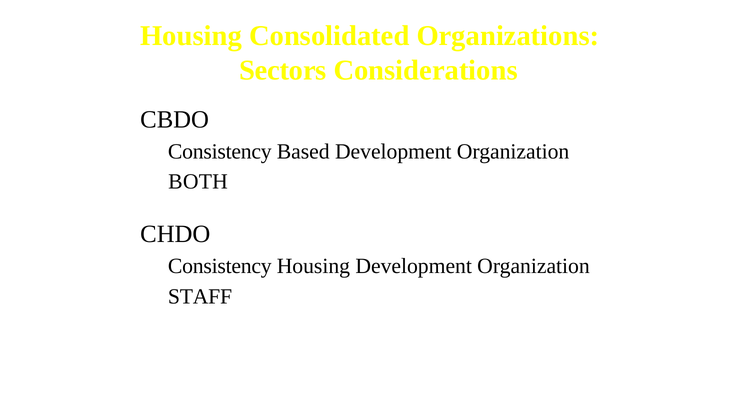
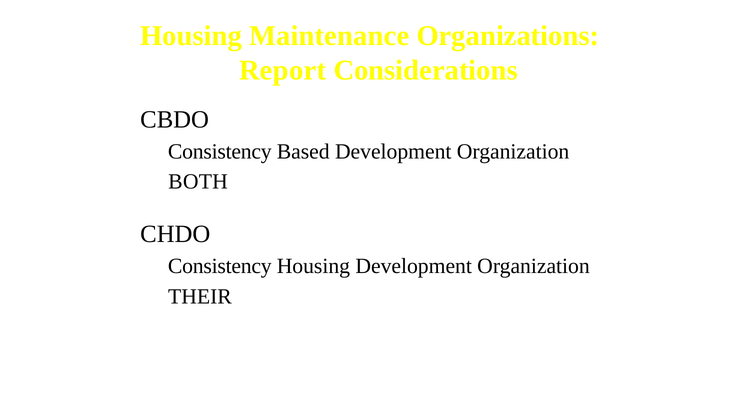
Consolidated: Consolidated -> Maintenance
Sectors: Sectors -> Report
STAFF: STAFF -> THEIR
